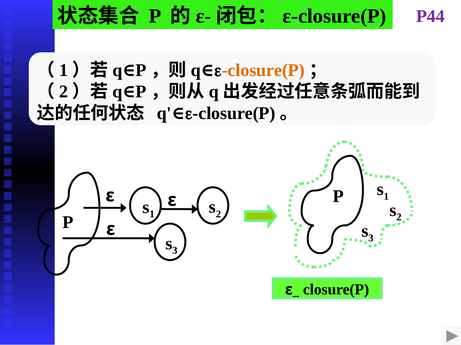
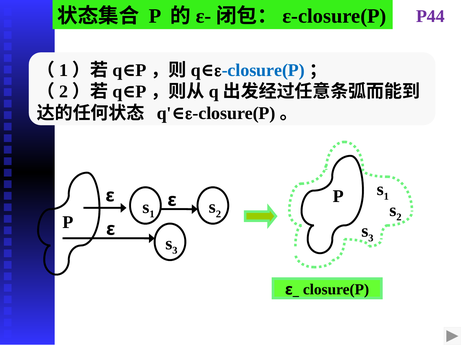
closure(P at (263, 70) colour: orange -> blue
